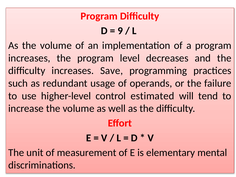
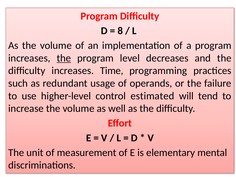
9: 9 -> 8
the at (64, 58) underline: none -> present
Save: Save -> Time
